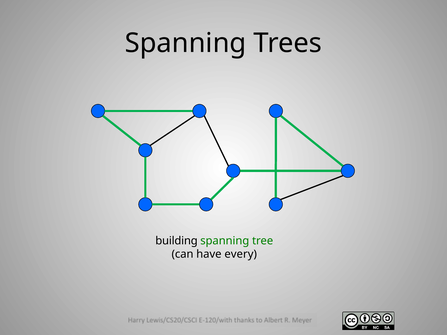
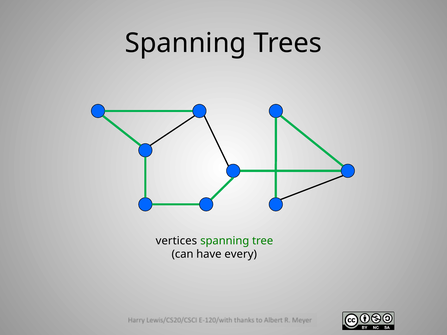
building: building -> vertices
